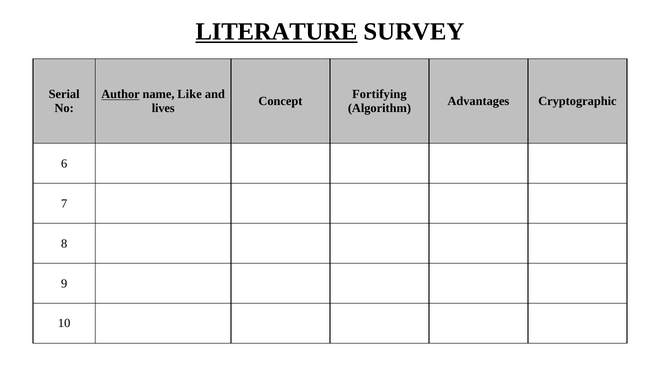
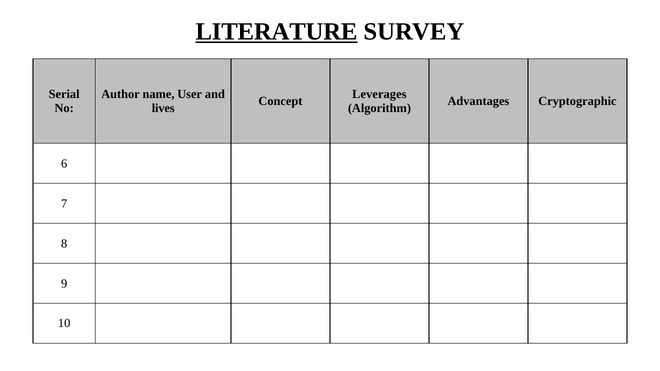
Author underline: present -> none
Like: Like -> User
Fortifying: Fortifying -> Leverages
